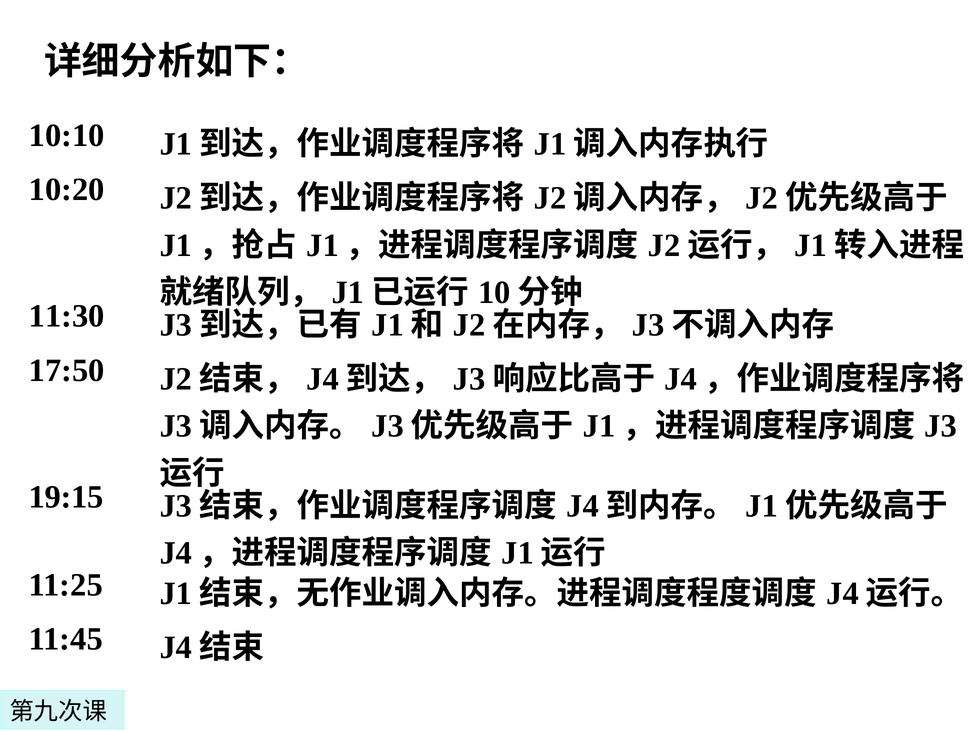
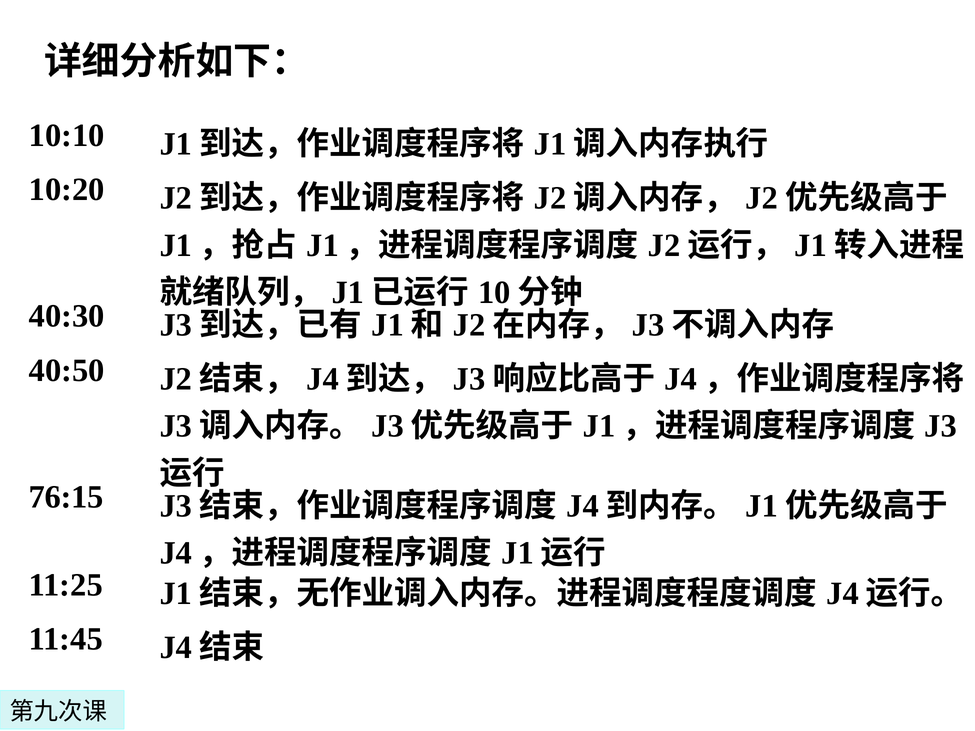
11:30: 11:30 -> 40:30
17:50: 17:50 -> 40:50
19:15: 19:15 -> 76:15
